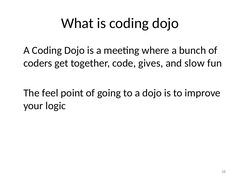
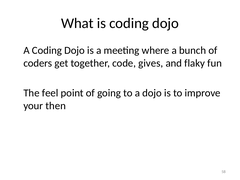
slow: slow -> flaky
logic: logic -> then
